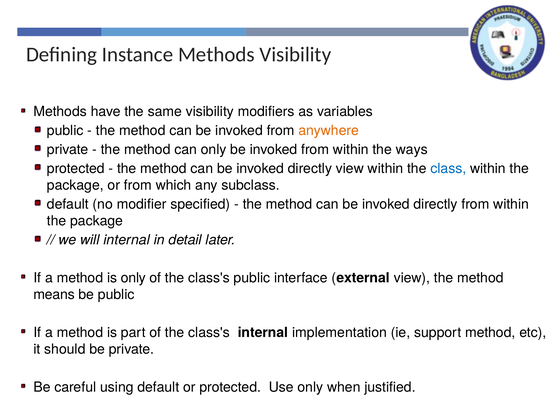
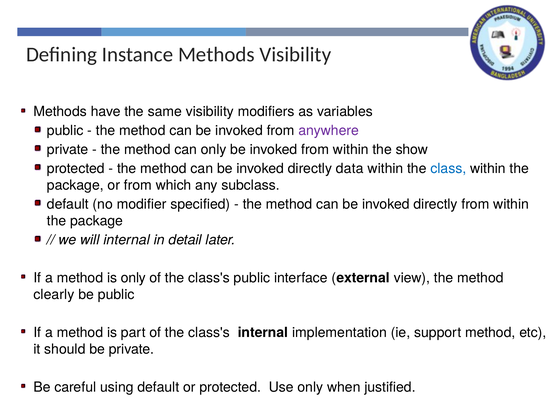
anywhere colour: orange -> purple
ways: ways -> show
directly view: view -> data
means: means -> clearly
